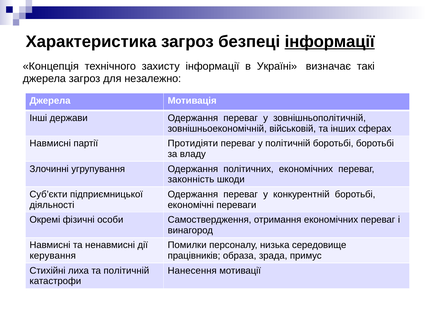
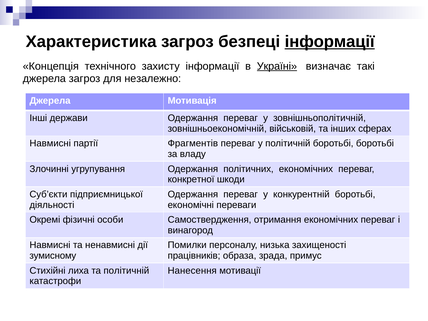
Україні underline: none -> present
Протидіяти: Протидіяти -> Фрагментів
законність: законність -> конкретної
середовище: середовище -> захищеності
керування: керування -> зумисному
